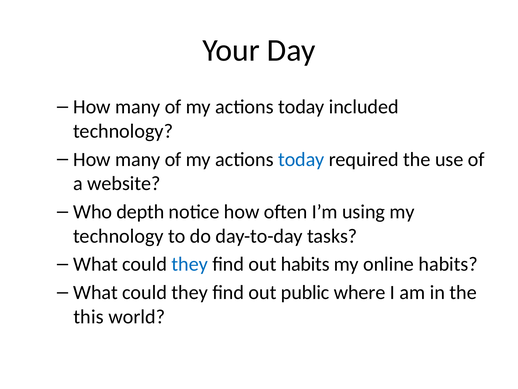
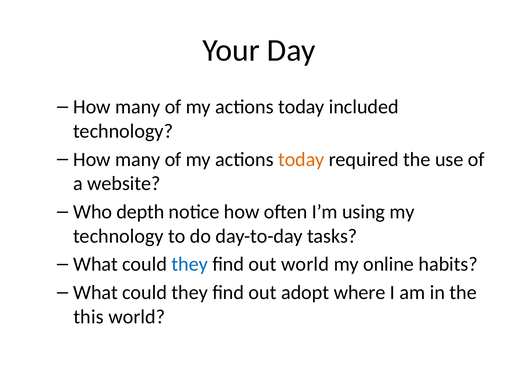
today at (301, 159) colour: blue -> orange
out habits: habits -> world
public: public -> adopt
